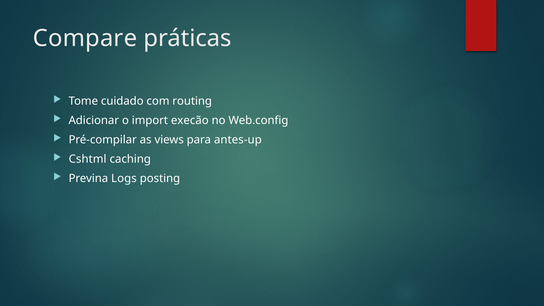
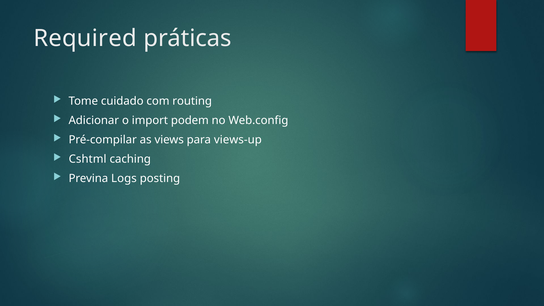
Compare: Compare -> Required
execão: execão -> podem
antes-up: antes-up -> views-up
